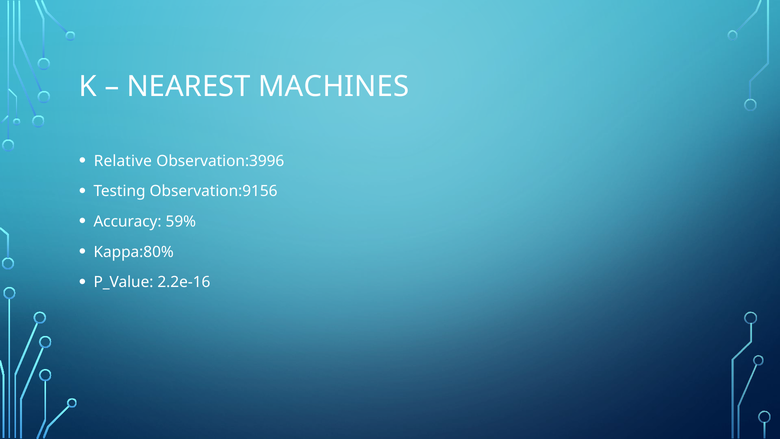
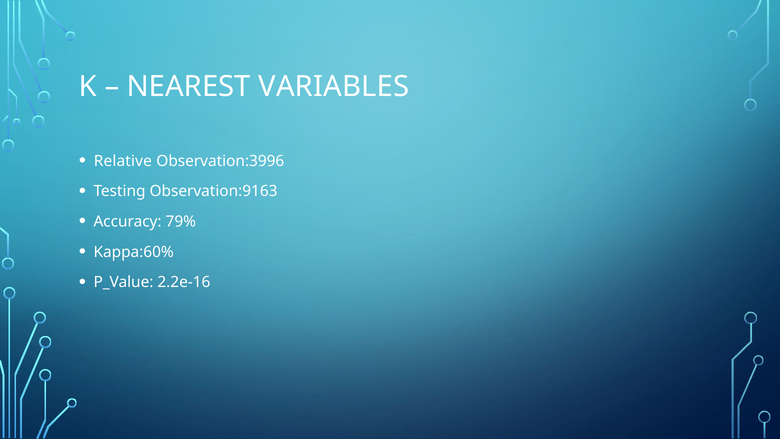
MACHINES: MACHINES -> VARIABLES
Observation:9156: Observation:9156 -> Observation:9163
59%: 59% -> 79%
Kappa:80%: Kappa:80% -> Kappa:60%
